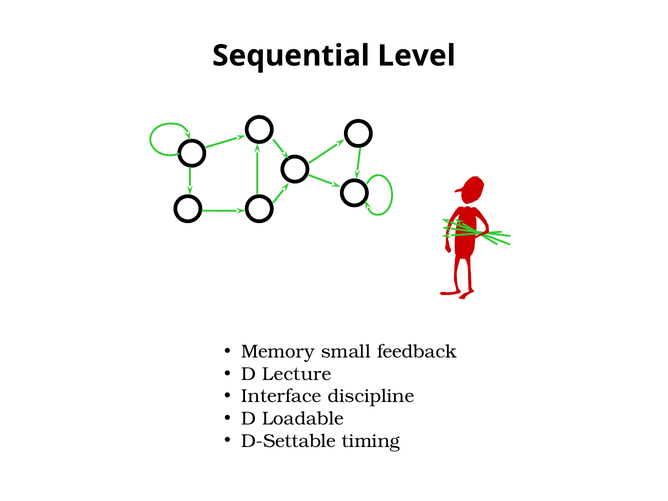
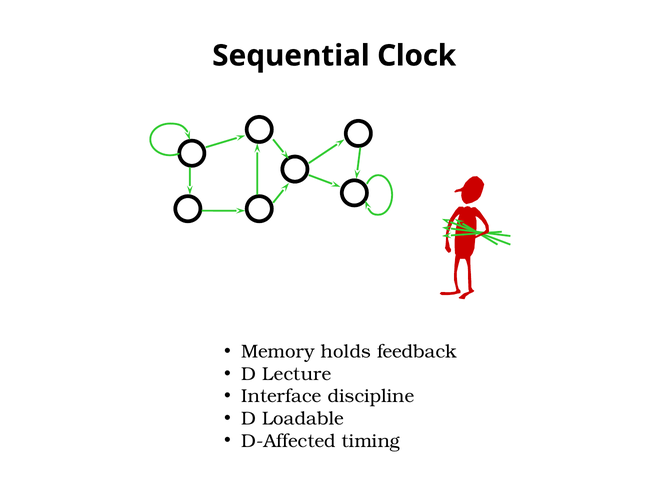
Level: Level -> Clock
small: small -> holds
D-Settable: D-Settable -> D-Affected
